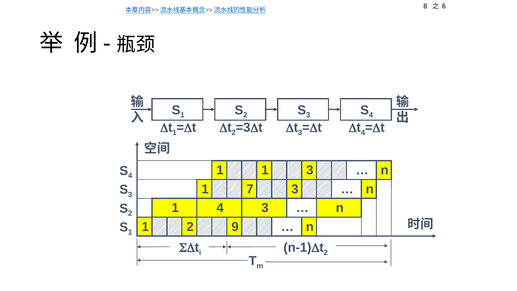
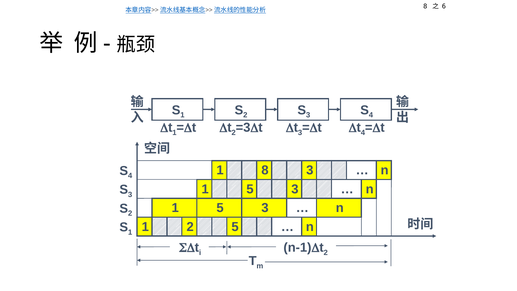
1 1: 1 -> 8
7 at (250, 189): 7 -> 5
4 at (220, 208): 4 -> 5
2 9: 9 -> 5
